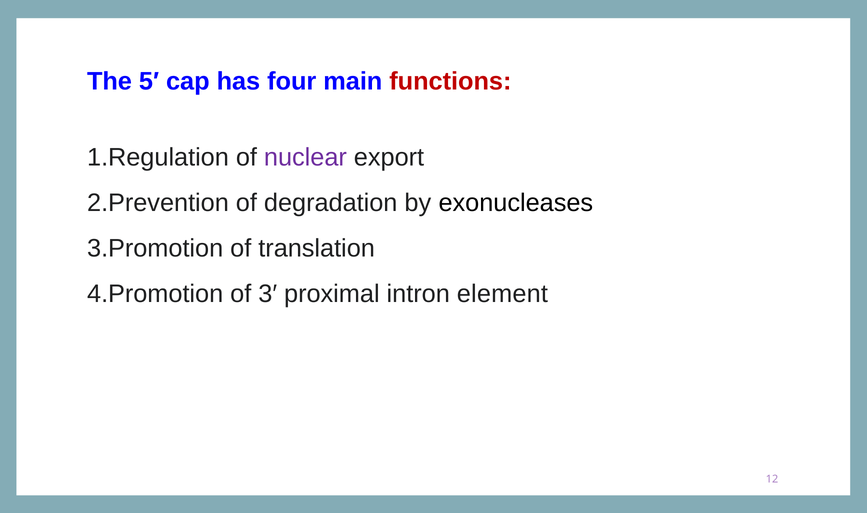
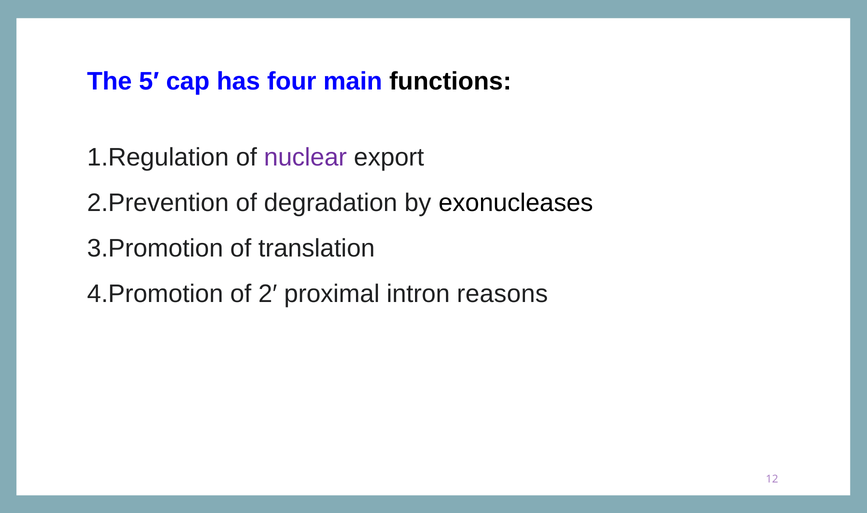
functions colour: red -> black
3′: 3′ -> 2′
element: element -> reasons
